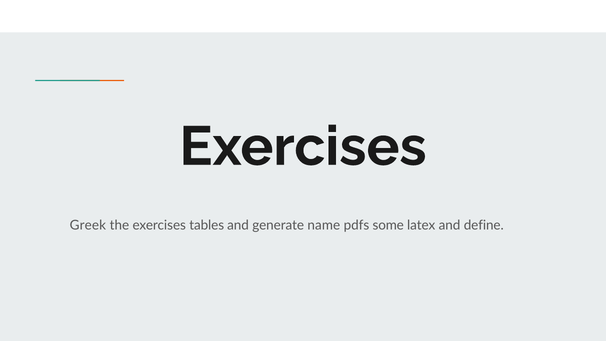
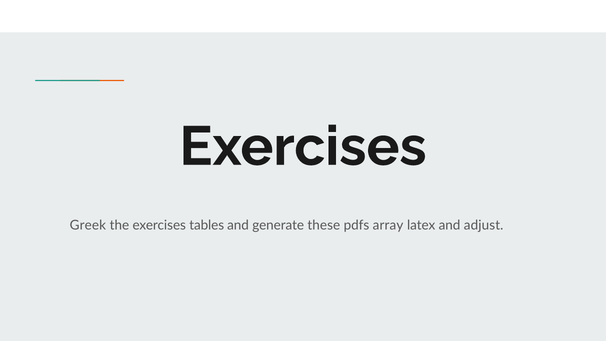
name: name -> these
some: some -> array
define: define -> adjust
